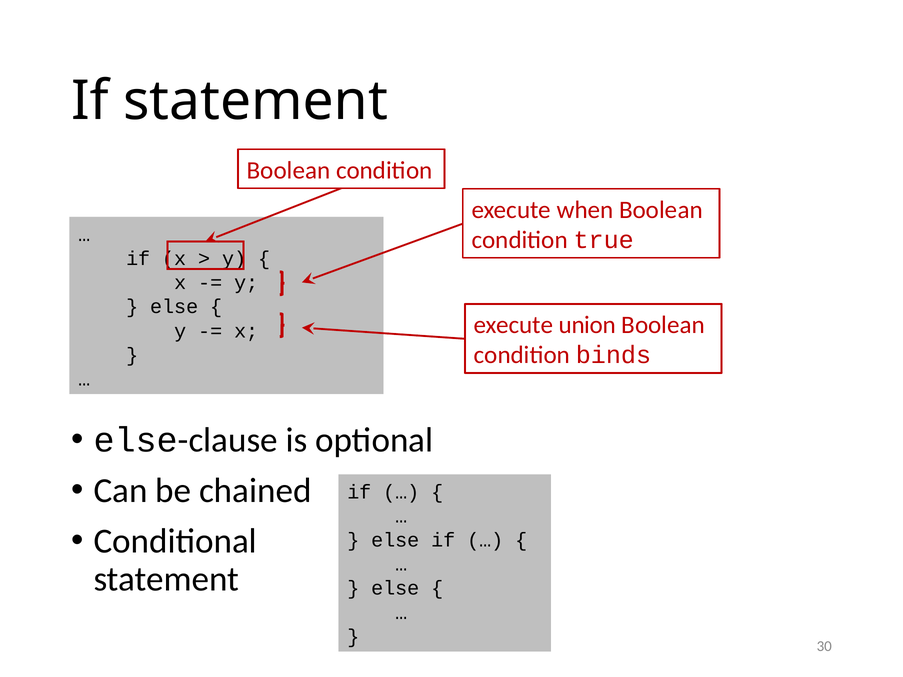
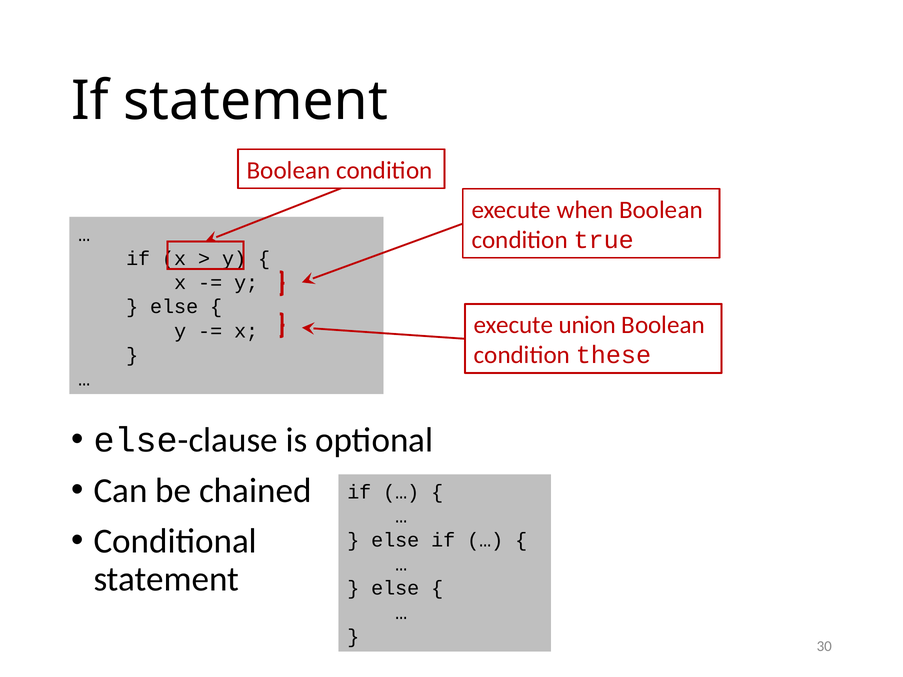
binds: binds -> these
